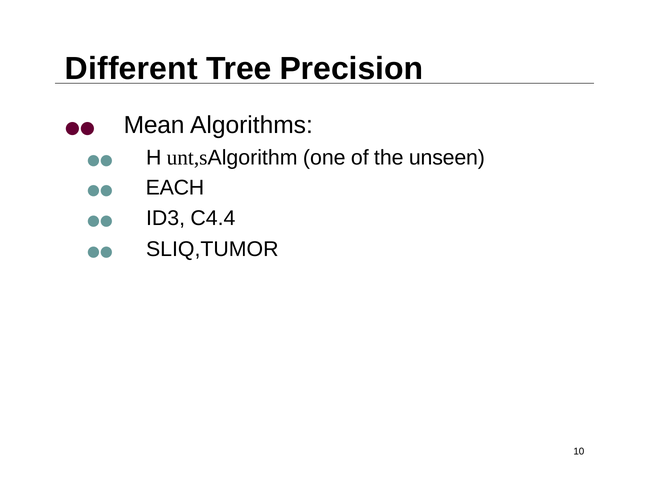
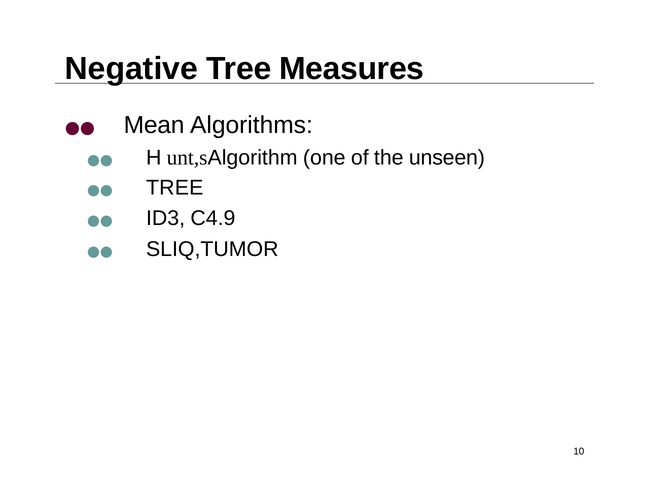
Different: Different -> Negative
Precision: Precision -> Measures
EACH at (175, 188): EACH -> TREE
C4.4: C4.4 -> C4.9
